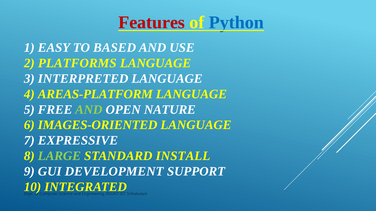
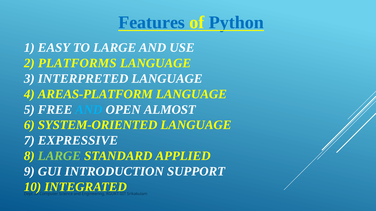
Features colour: red -> blue
TO BASED: BASED -> LARGE
AND at (89, 110) colour: light green -> light blue
NATURE: NATURE -> ALMOST
IMAGES-ORIENTED: IMAGES-ORIENTED -> SYSTEM-ORIENTED
INSTALL: INSTALL -> APPLIED
DEVELOPMENT: DEVELOPMENT -> INTRODUCTION
